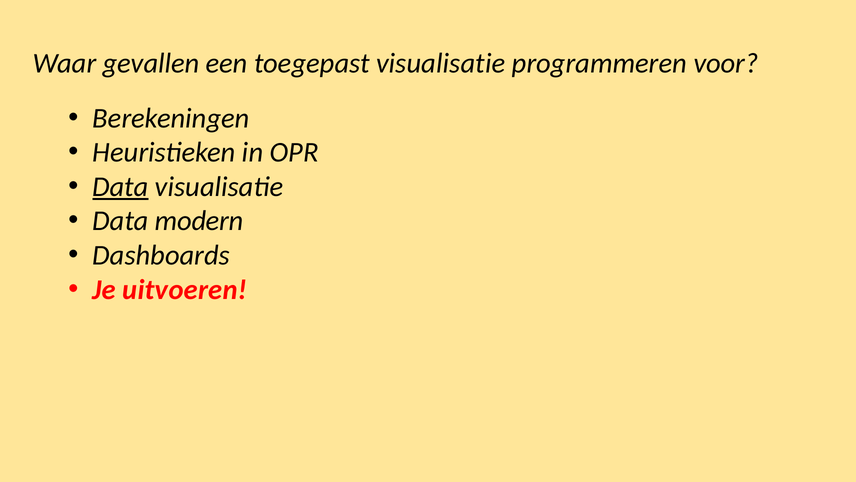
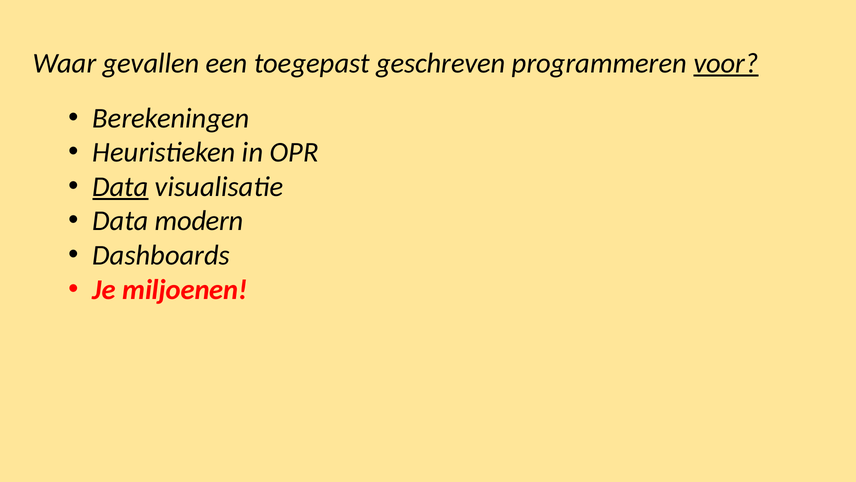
toegepast visualisatie: visualisatie -> geschreven
voor underline: none -> present
uitvoeren: uitvoeren -> miljoenen
